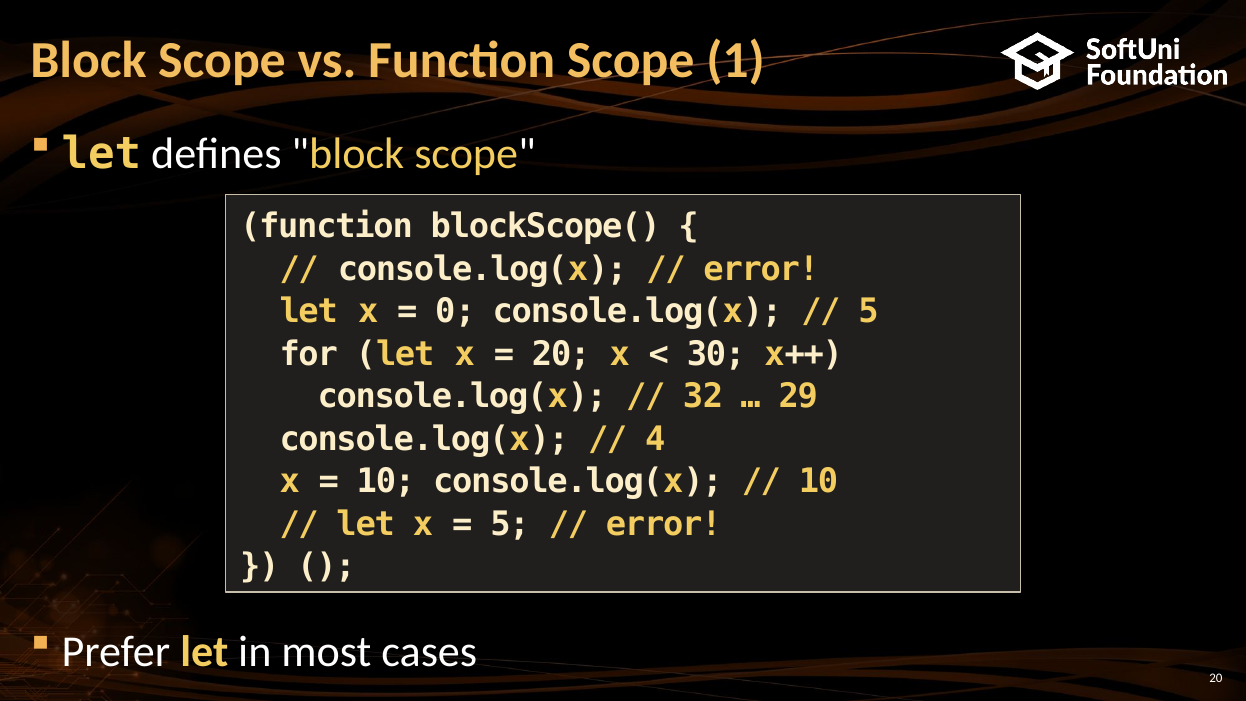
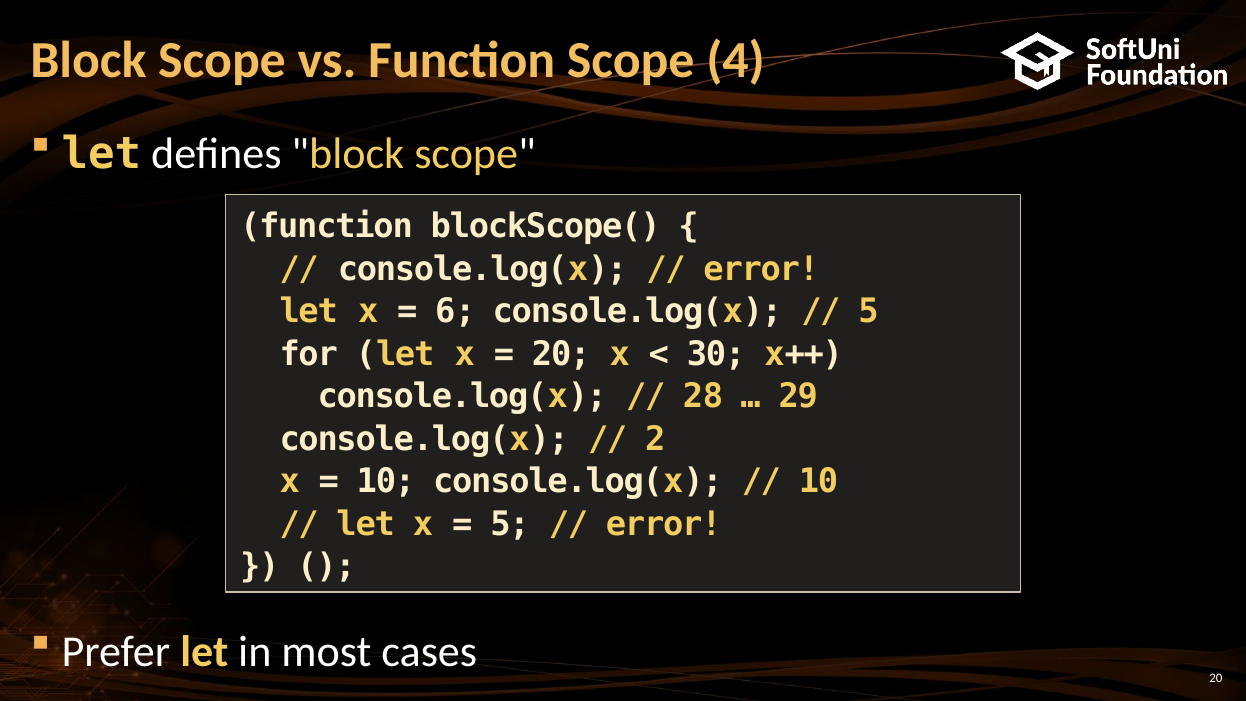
1: 1 -> 4
0: 0 -> 6
32: 32 -> 28
4: 4 -> 2
